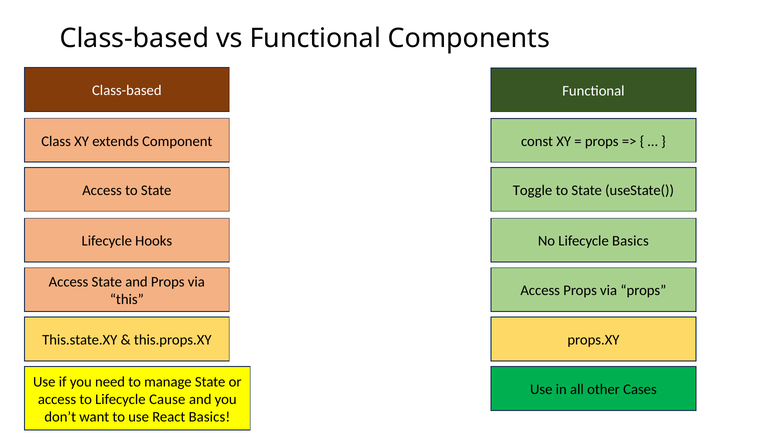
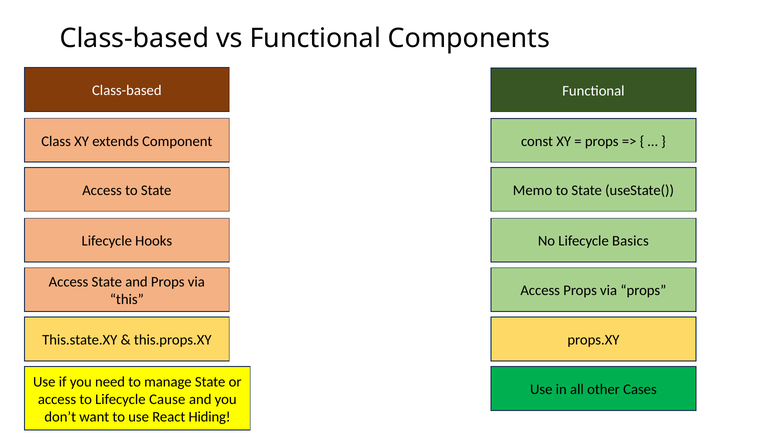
Toggle: Toggle -> Memo
React Basics: Basics -> Hiding
